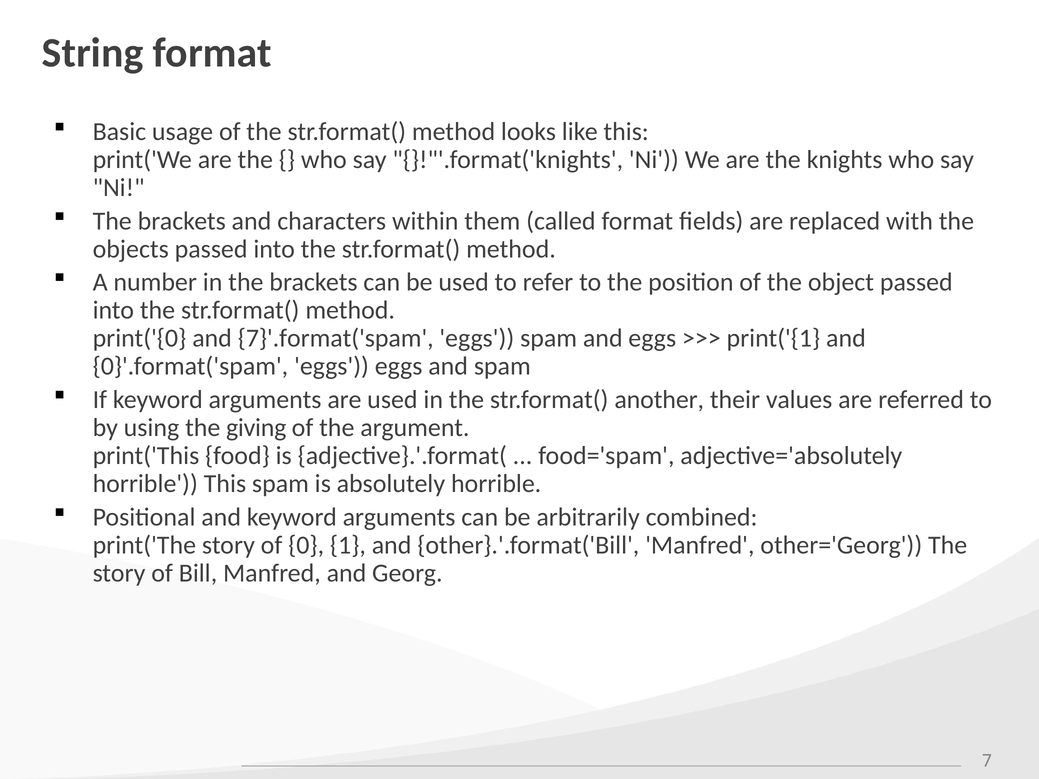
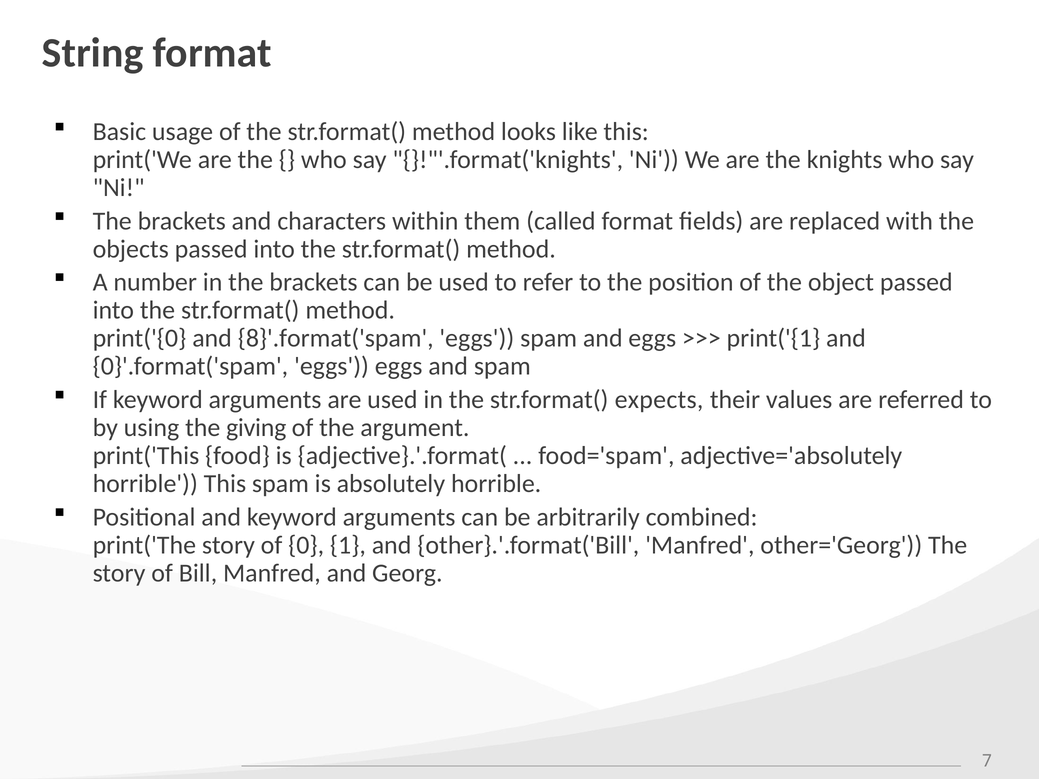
7}'.format('spam: 7}'.format('spam -> 8}'.format('spam
another: another -> expects
